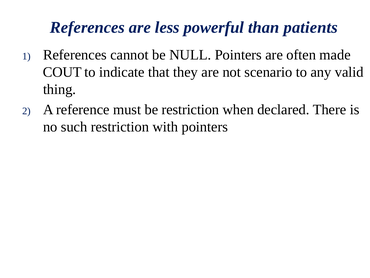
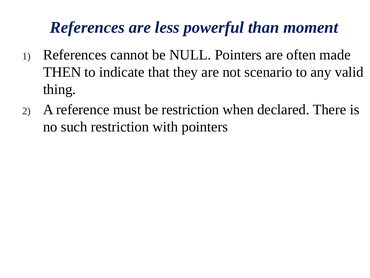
patients: patients -> moment
COUT: COUT -> THEN
